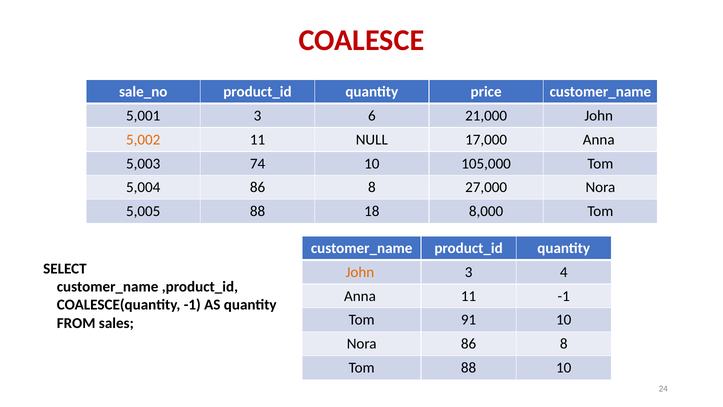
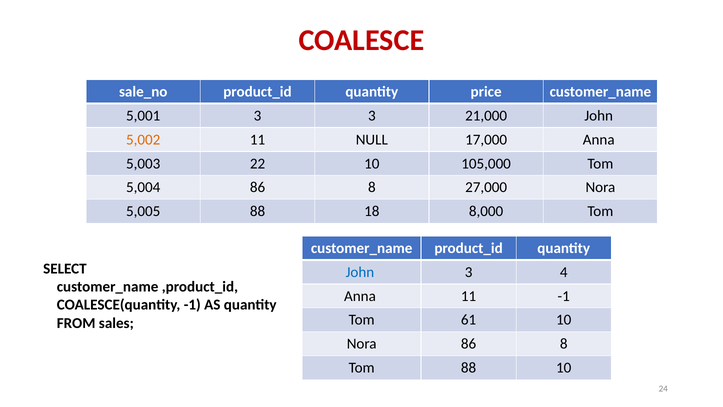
3 6: 6 -> 3
74: 74 -> 22
John at (360, 272) colour: orange -> blue
91: 91 -> 61
